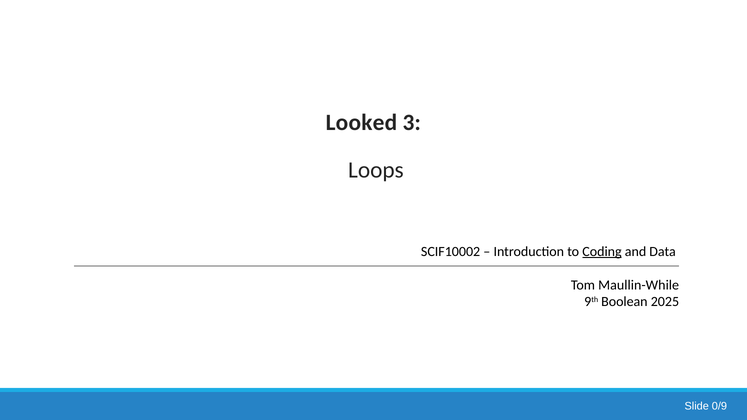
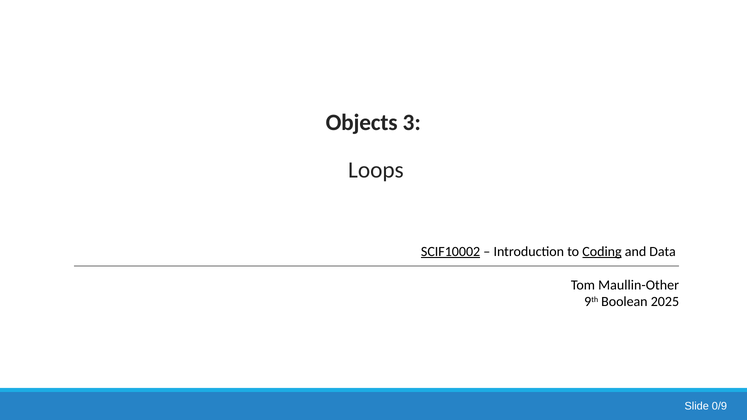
Looked: Looked -> Objects
SCIF10002 underline: none -> present
Maullin-While: Maullin-While -> Maullin-Other
